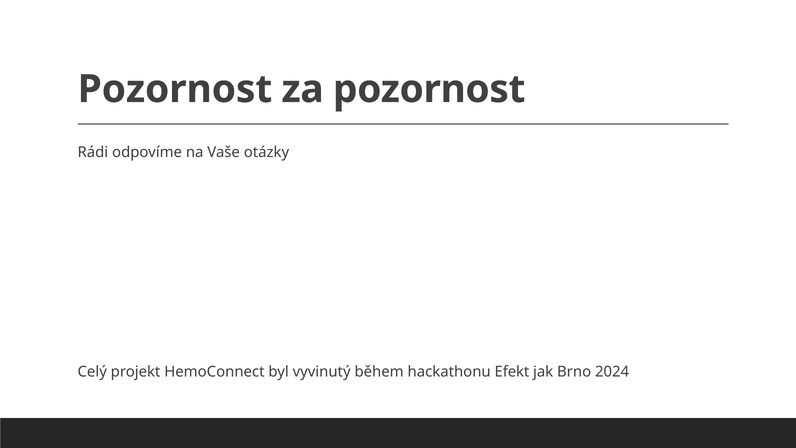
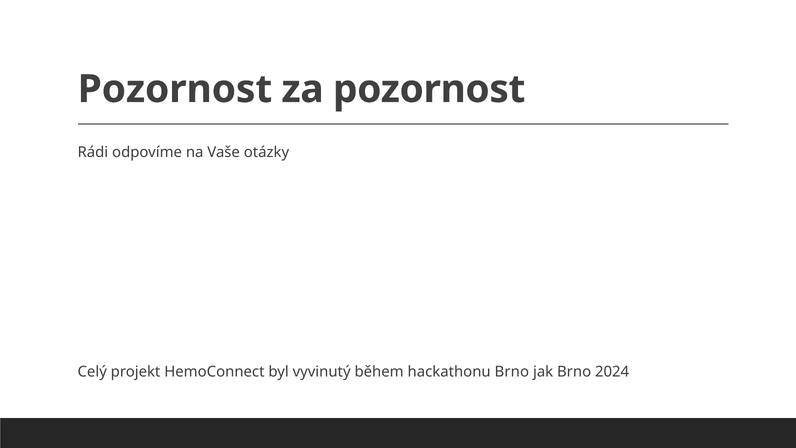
hackathonu Efekt: Efekt -> Brno
